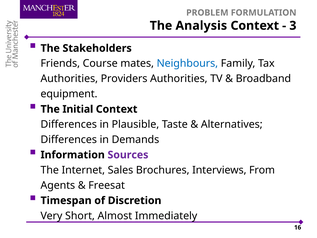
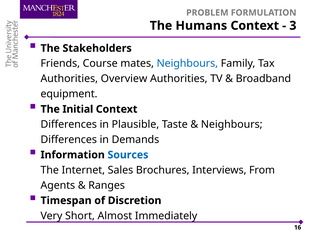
Analysis: Analysis -> Humans
Providers: Providers -> Overview
Alternatives at (232, 124): Alternatives -> Neighbours
Sources colour: purple -> blue
Freesat: Freesat -> Ranges
